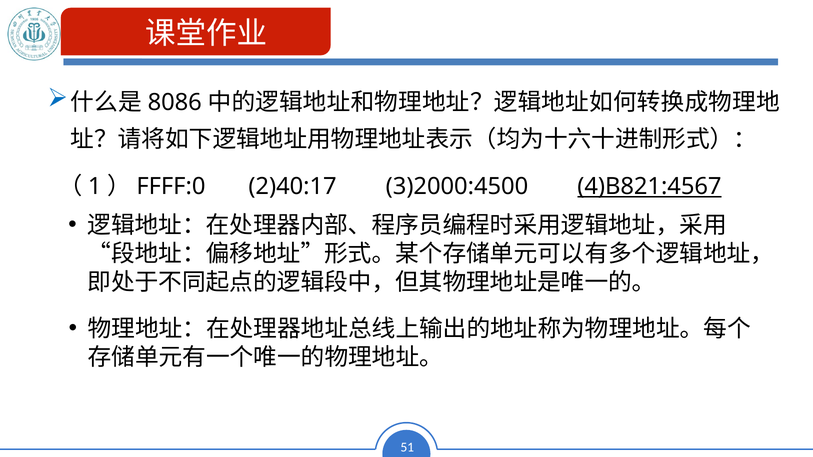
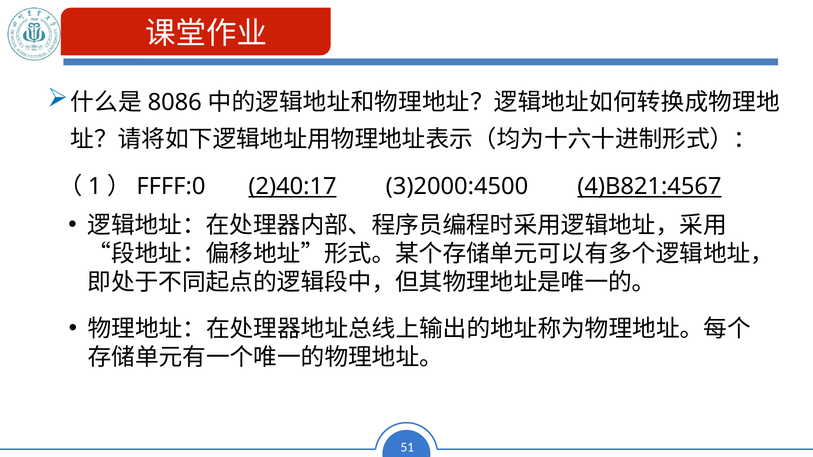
2)40:17 underline: none -> present
